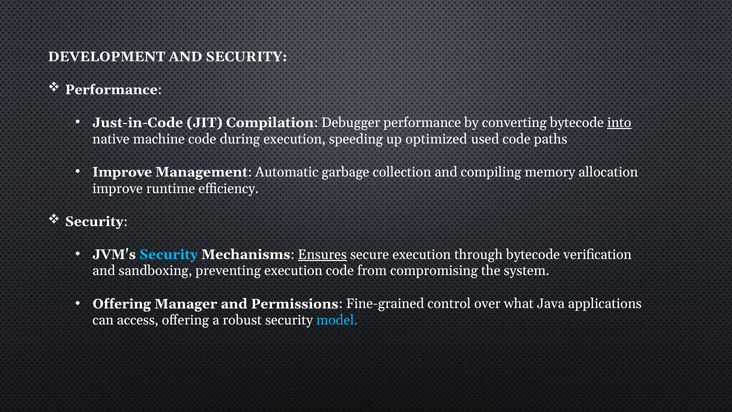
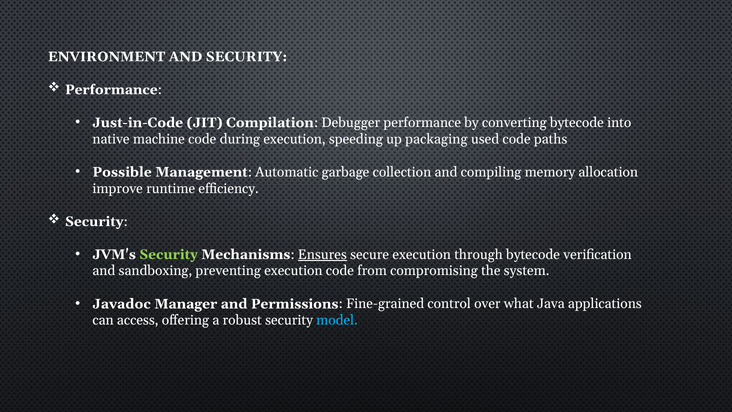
DEVELOPMENT: DEVELOPMENT -> ENVIRONMENT
into underline: present -> none
optimized: optimized -> packaging
Improve at (122, 172): Improve -> Possible
Security at (169, 254) colour: light blue -> light green
Offering at (122, 304): Offering -> Javadoc
